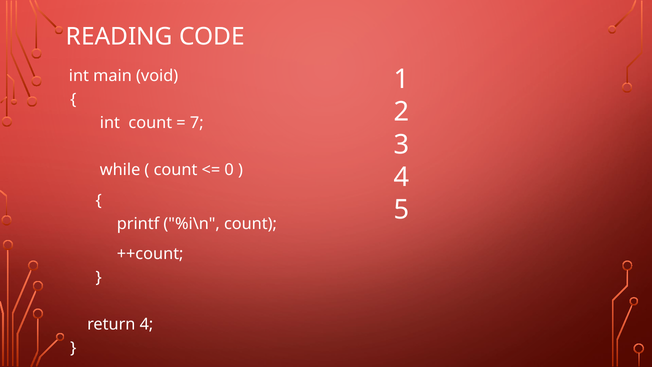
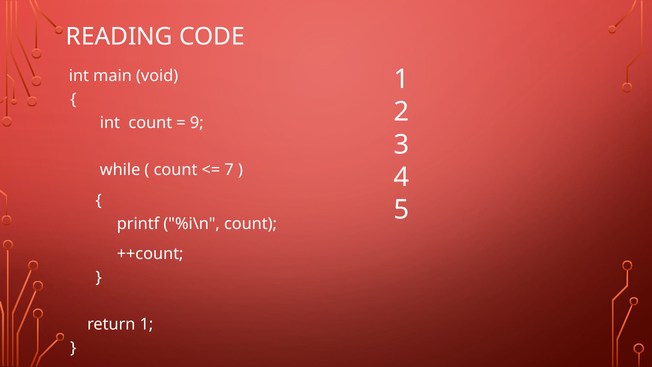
7: 7 -> 9
0: 0 -> 7
return 4: 4 -> 1
